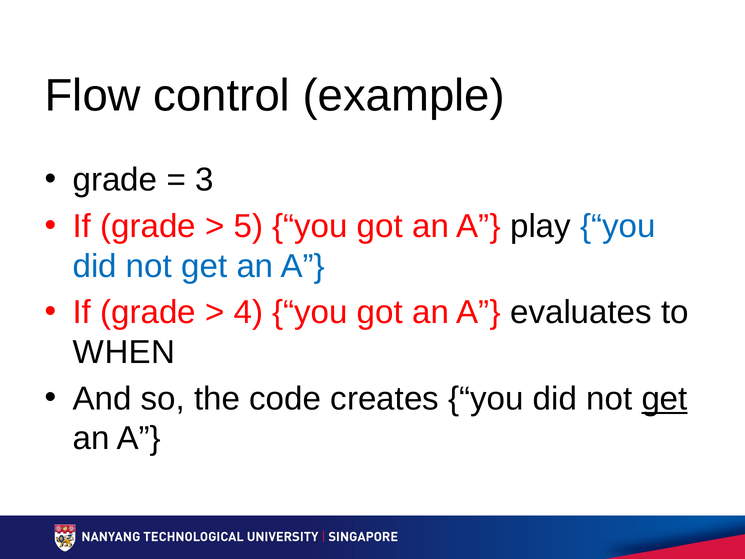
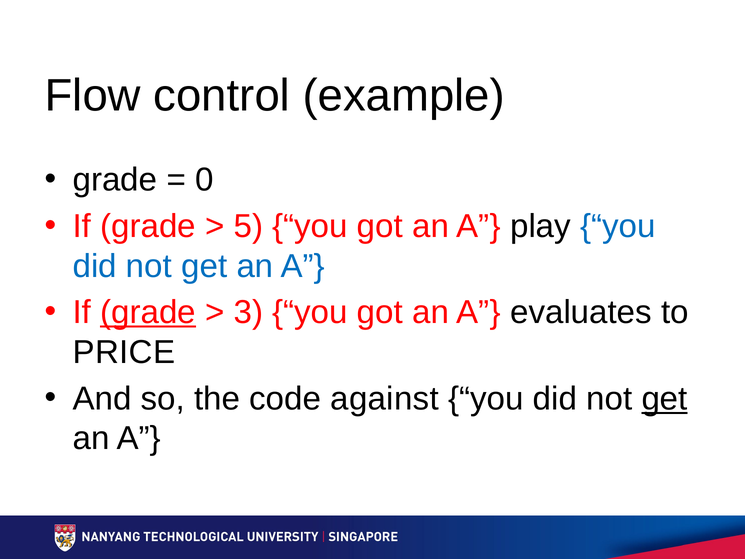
3: 3 -> 0
grade at (148, 312) underline: none -> present
4: 4 -> 3
WHEN: WHEN -> PRICE
creates: creates -> against
